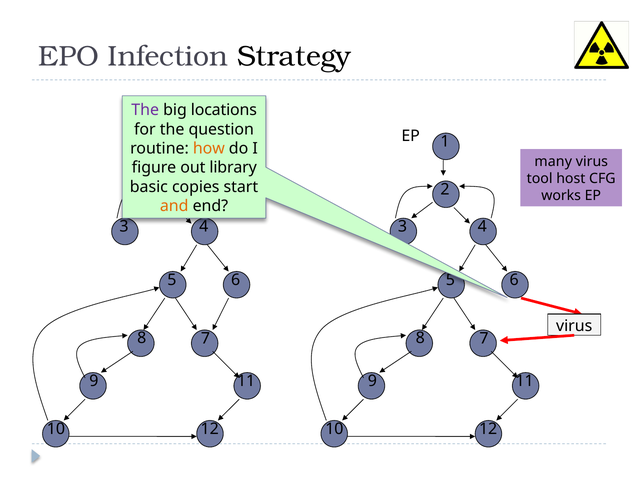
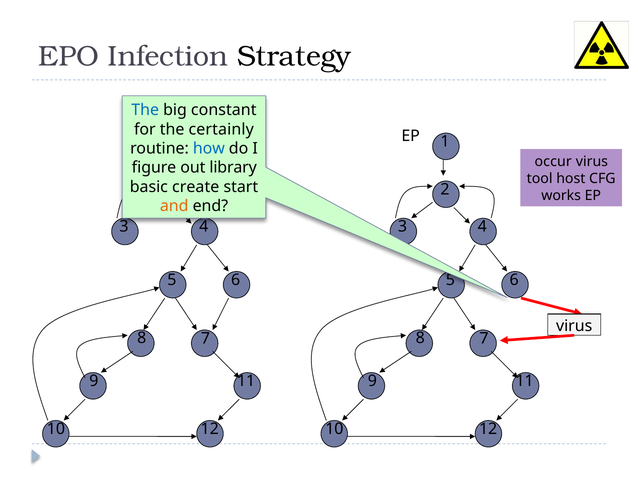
The at (145, 110) colour: purple -> blue
locations: locations -> constant
question: question -> certainly
how colour: orange -> blue
many: many -> occur
copies: copies -> create
